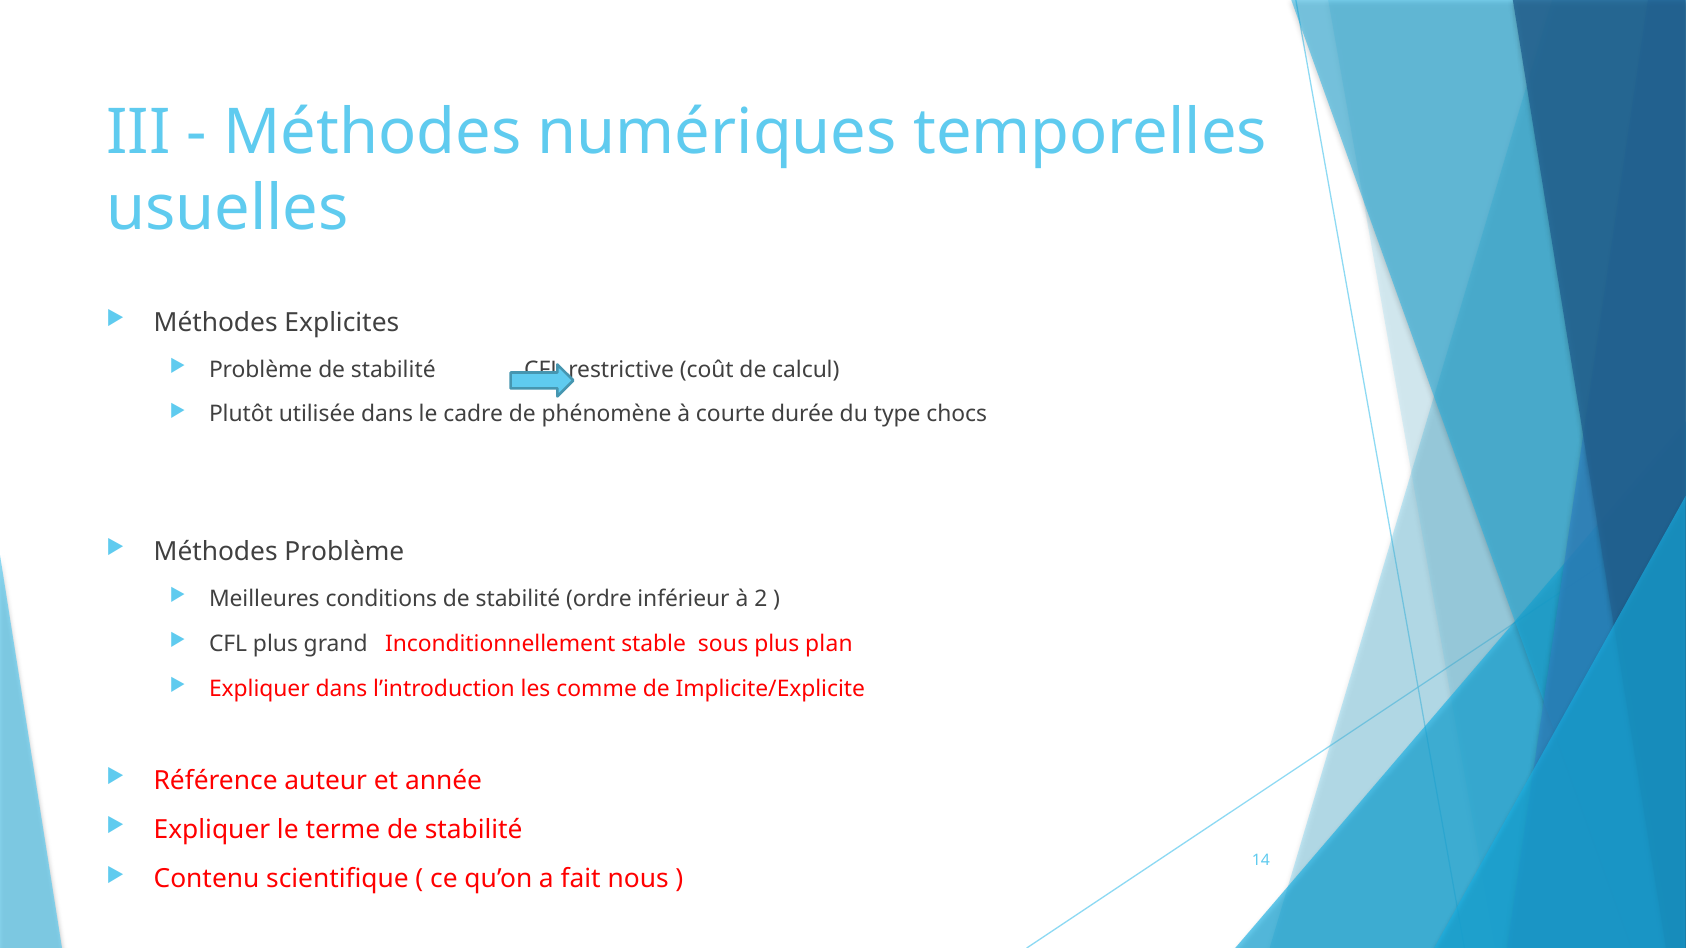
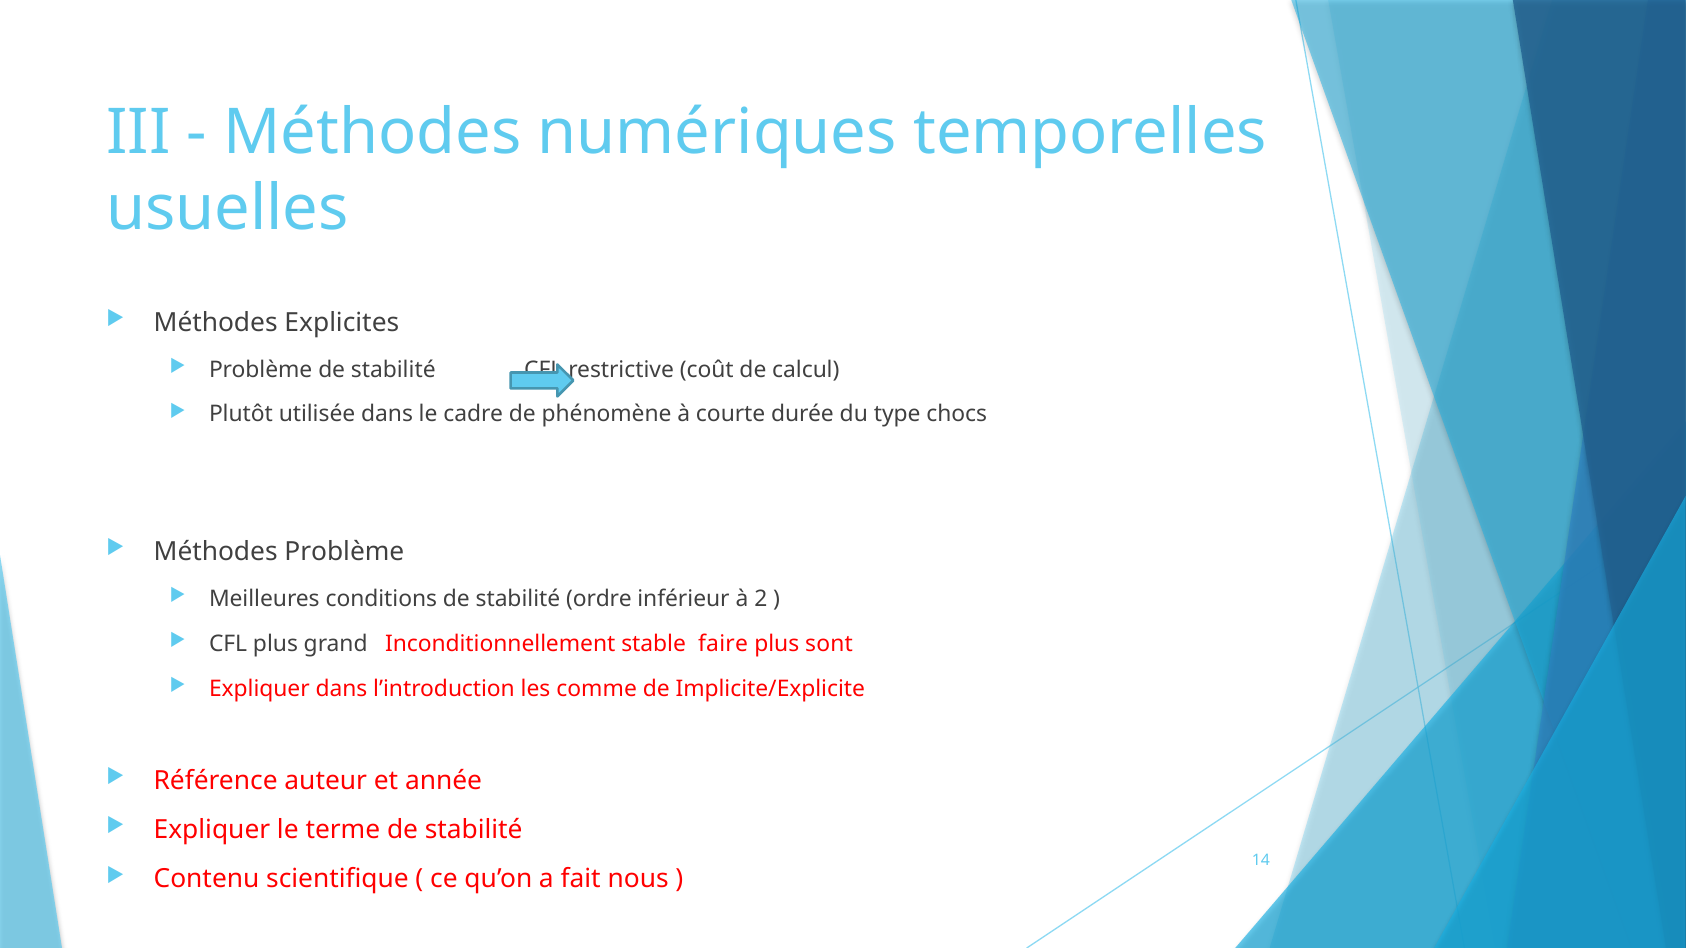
sous: sous -> faire
plan: plan -> sont
